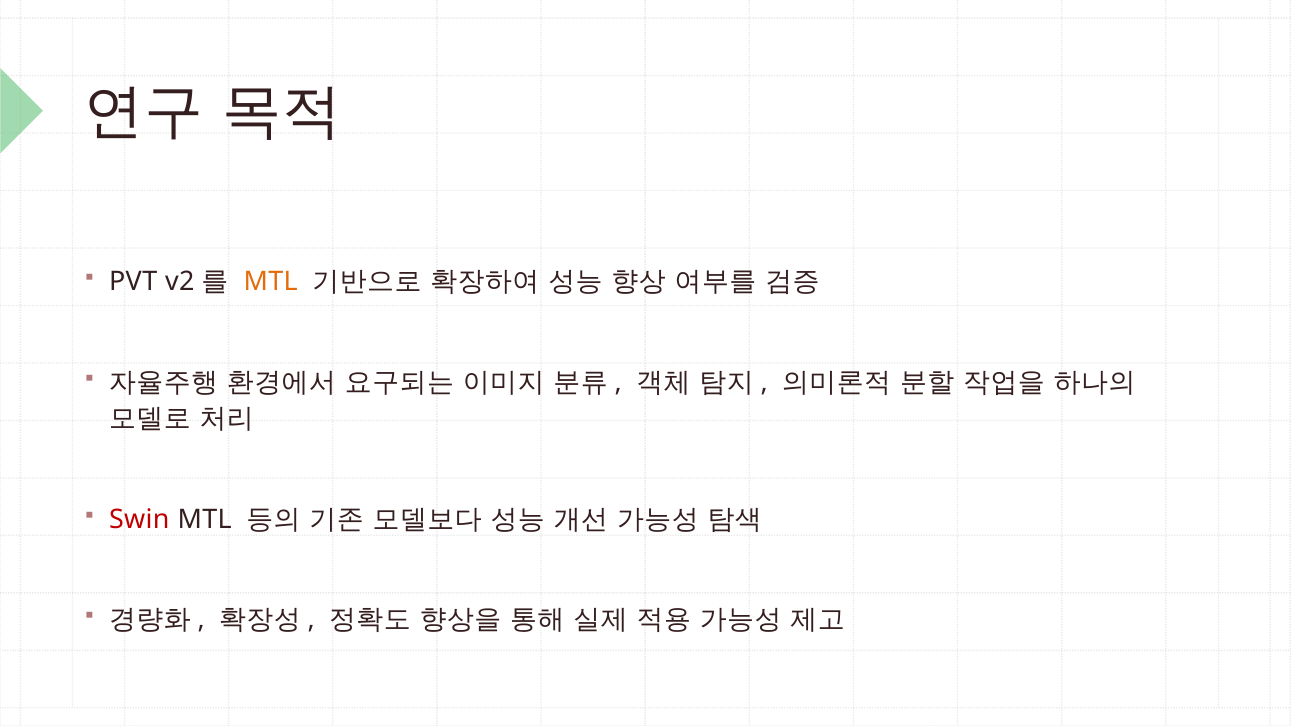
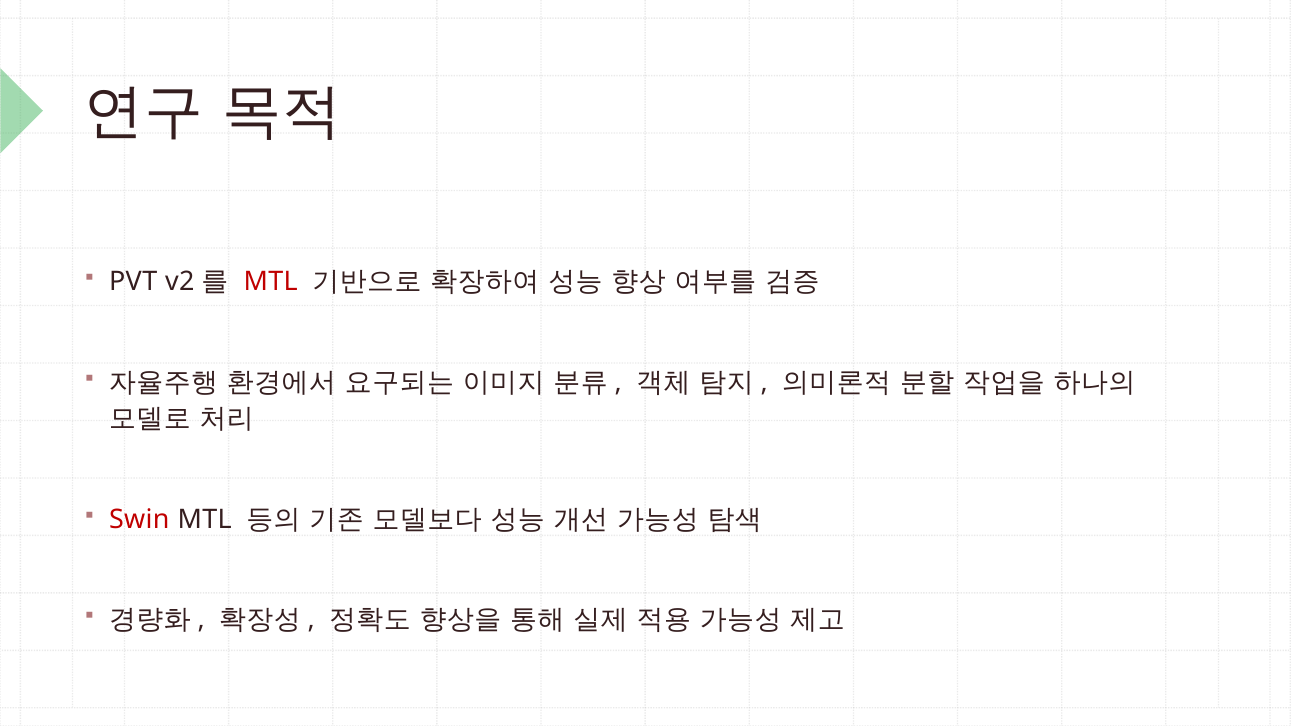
MTL at (271, 282) colour: orange -> red
